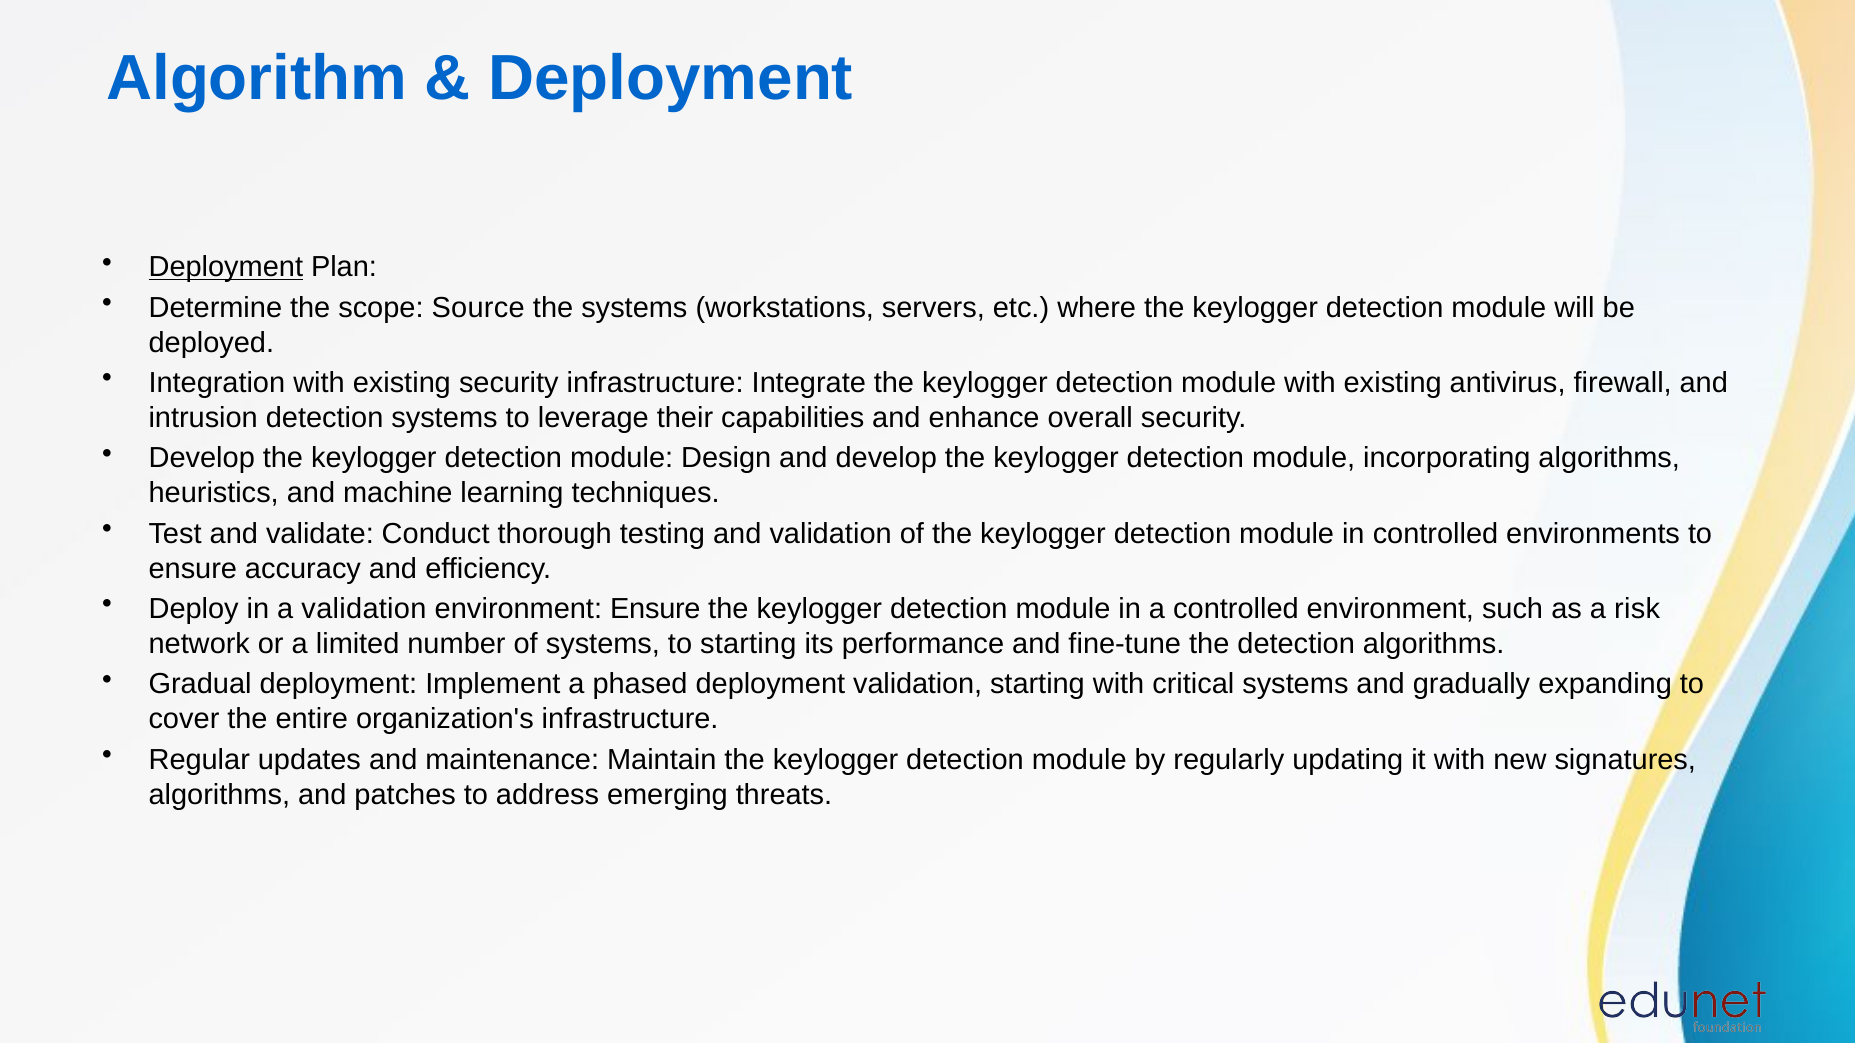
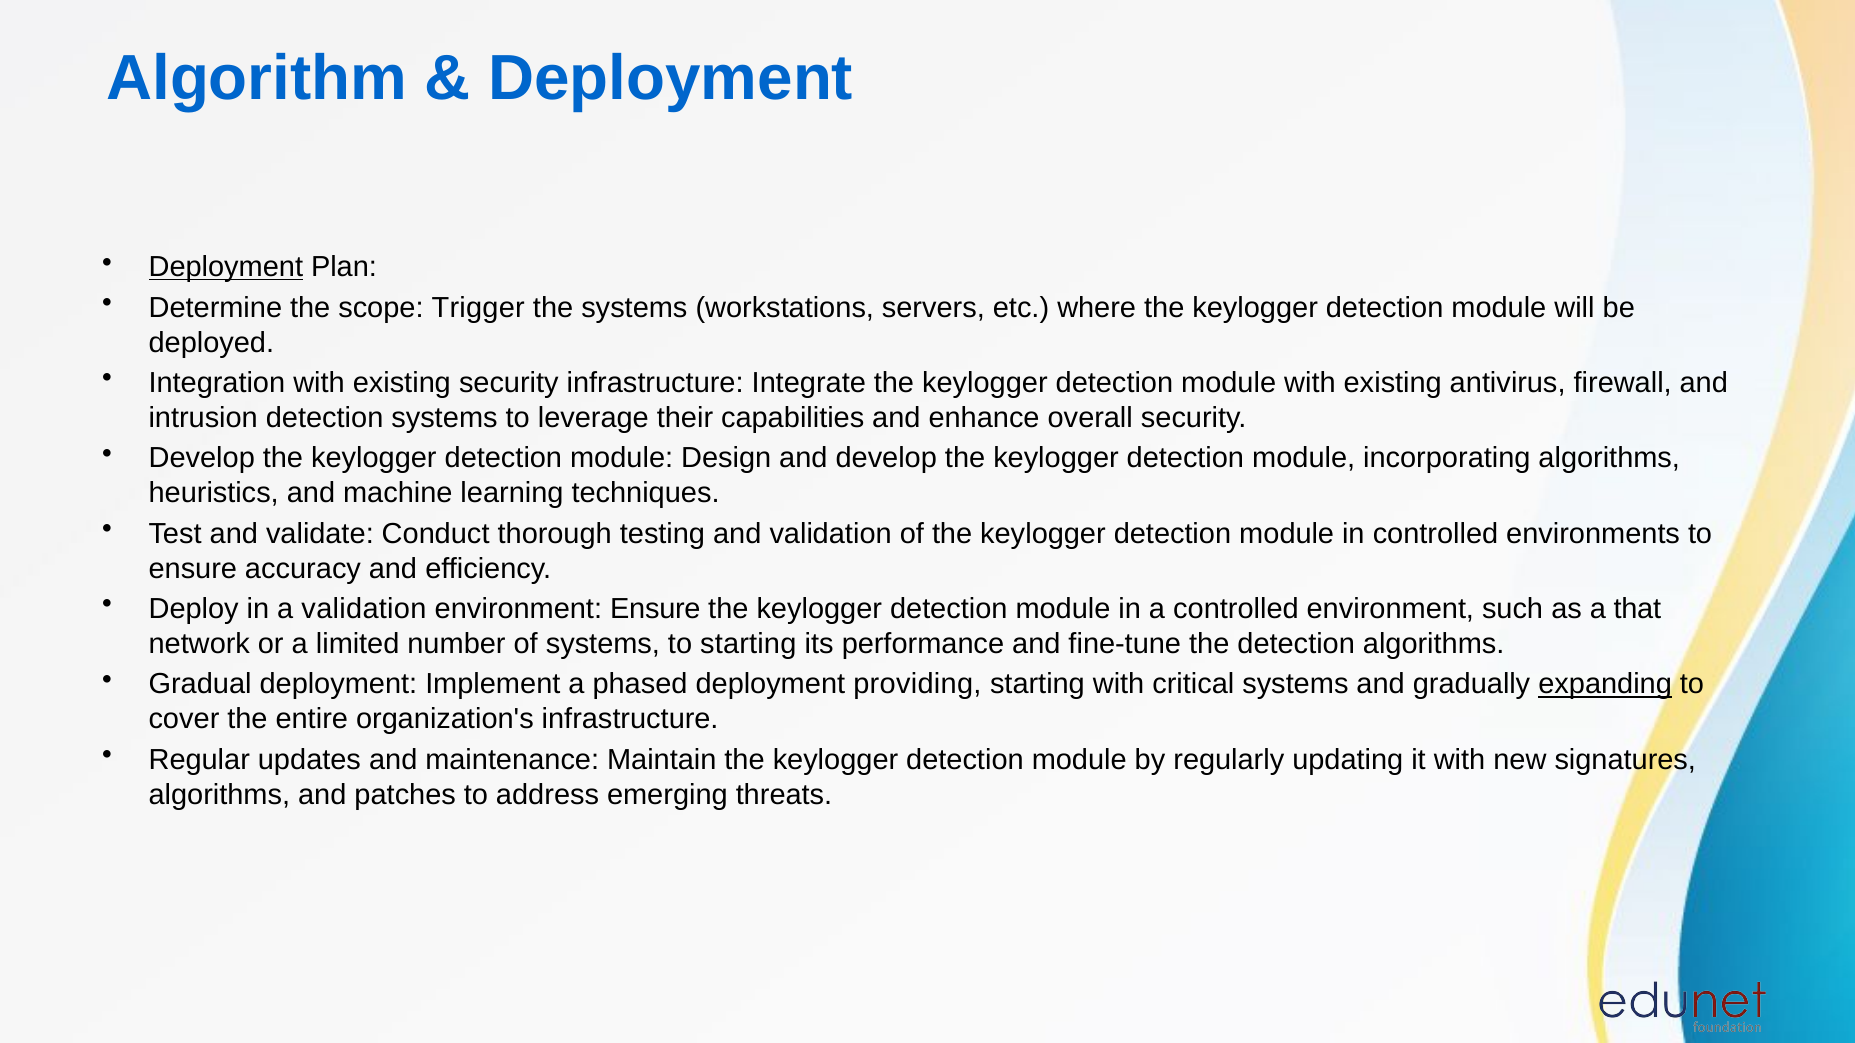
Source: Source -> Trigger
risk: risk -> that
deployment validation: validation -> providing
expanding underline: none -> present
